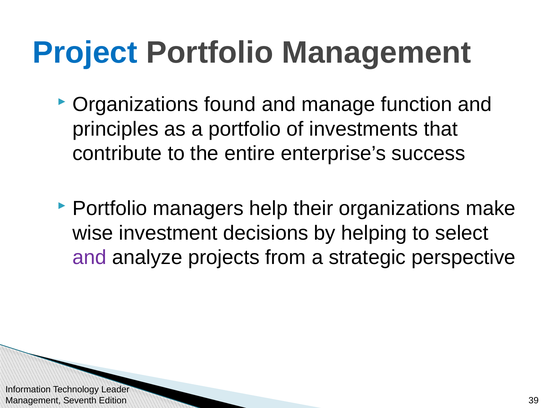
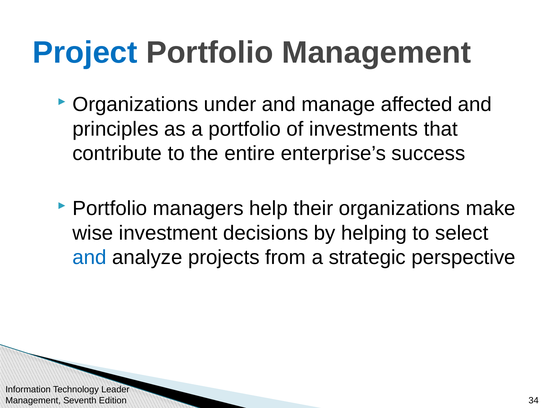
found: found -> under
function: function -> affected
and at (90, 258) colour: purple -> blue
39: 39 -> 34
